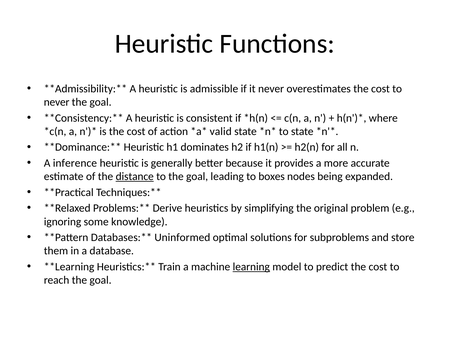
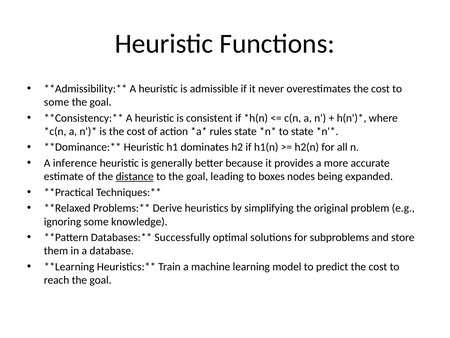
never at (57, 102): never -> some
valid: valid -> rules
Uninformed: Uninformed -> Successfully
learning underline: present -> none
